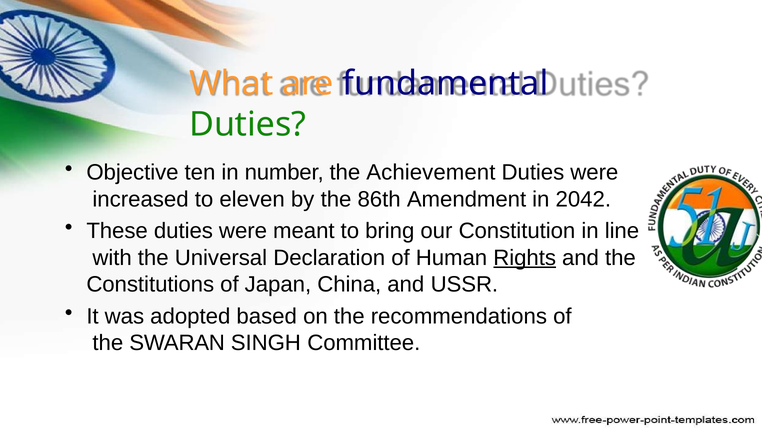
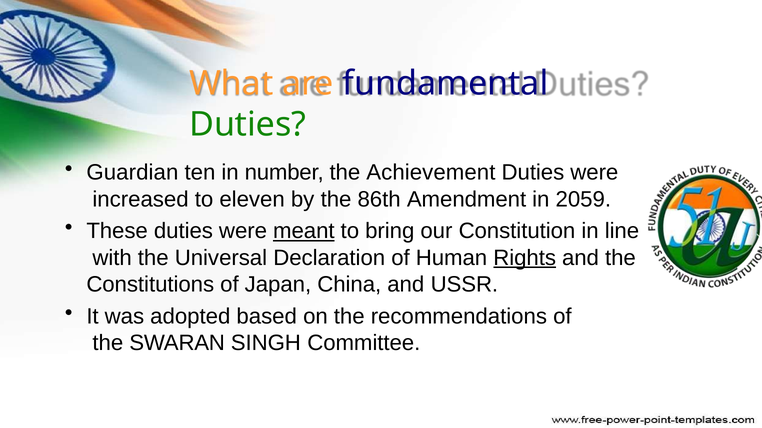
Objective: Objective -> Guardian
2042: 2042 -> 2059
meant underline: none -> present
